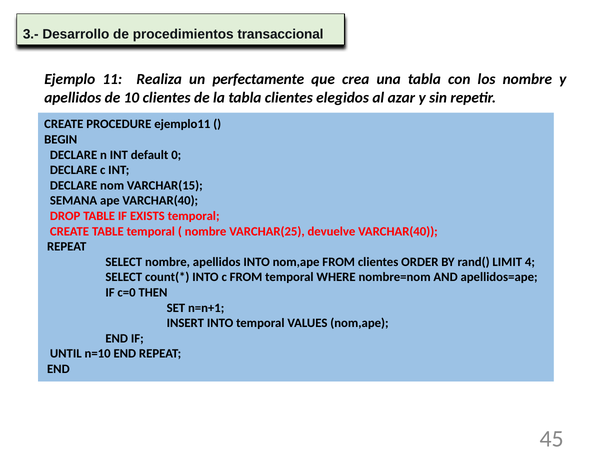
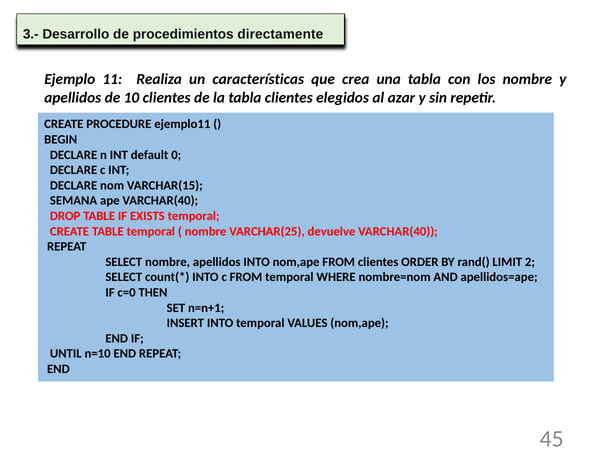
transaccional: transaccional -> directamente
perfectamente: perfectamente -> características
4: 4 -> 2
